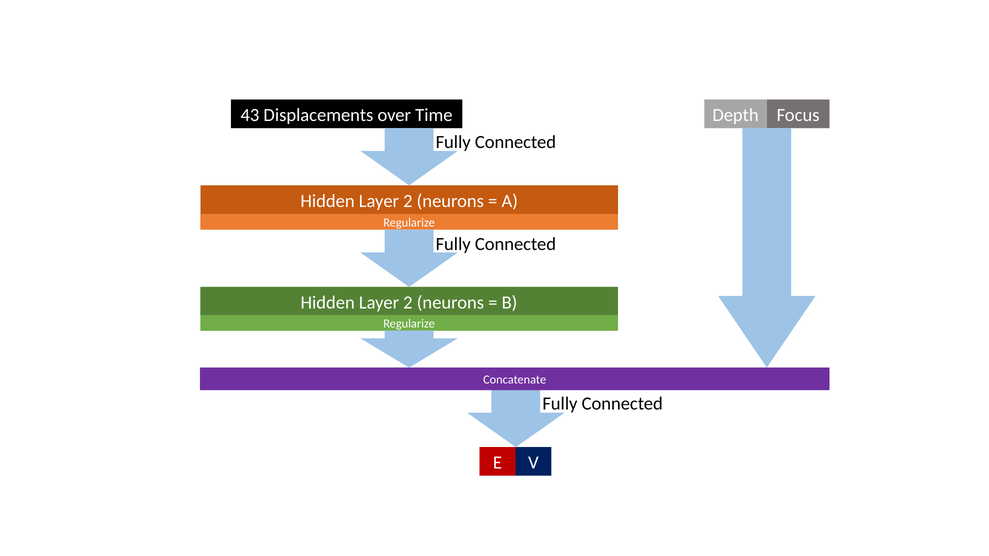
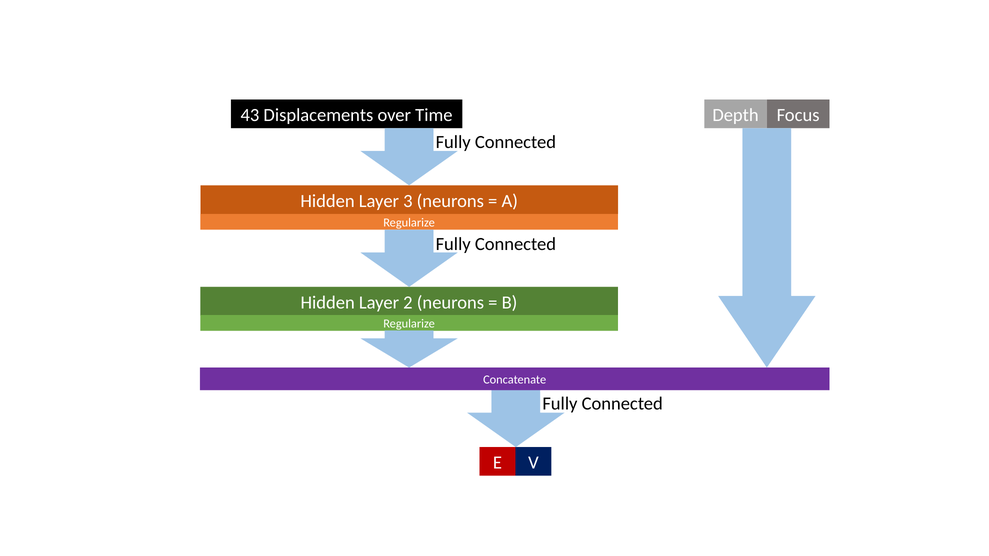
2 at (408, 201): 2 -> 3
